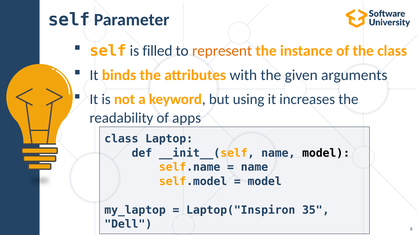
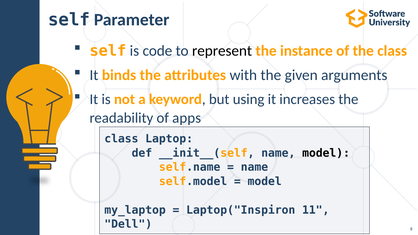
filled: filled -> code
represent colour: orange -> black
35: 35 -> 11
